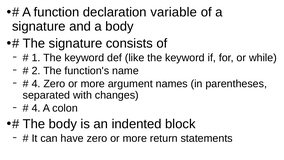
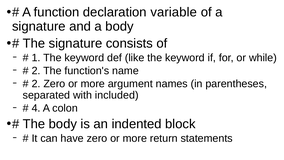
4 at (36, 84): 4 -> 2
changes: changes -> included
